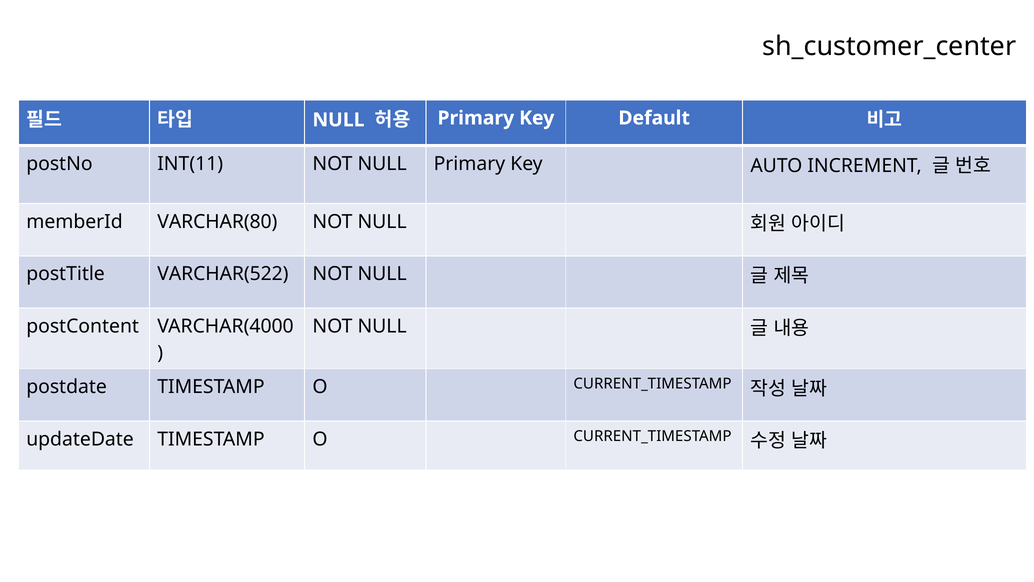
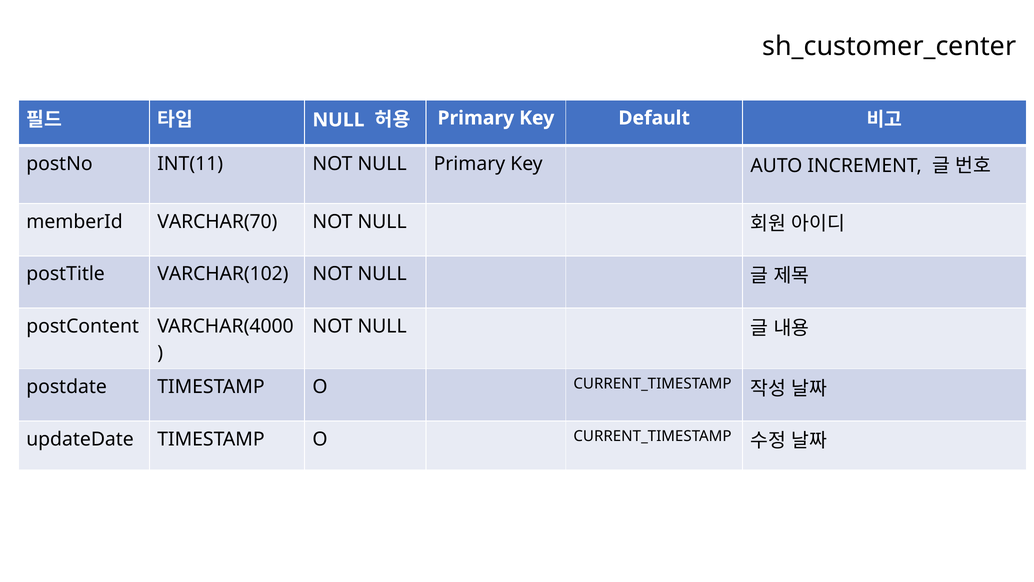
VARCHAR(80: VARCHAR(80 -> VARCHAR(70
VARCHAR(522: VARCHAR(522 -> VARCHAR(102
